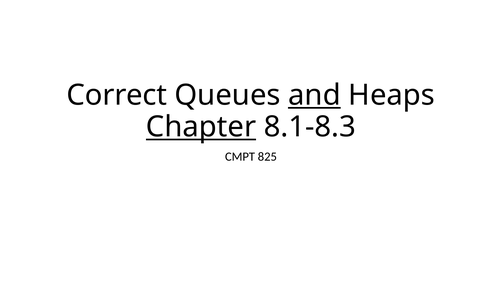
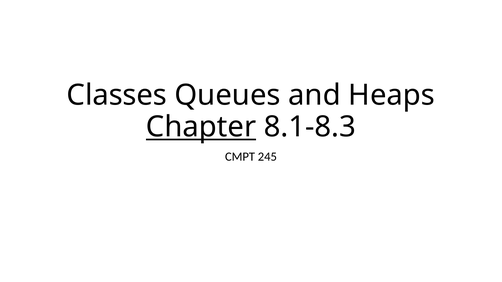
Correct: Correct -> Classes
and underline: present -> none
825: 825 -> 245
